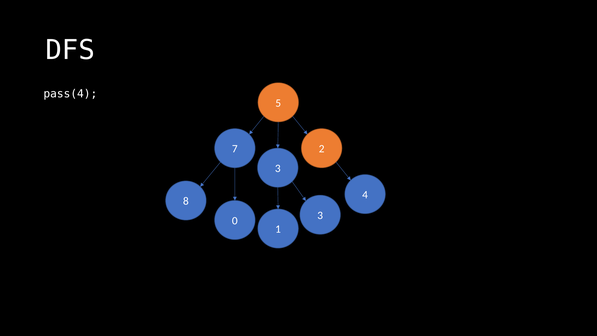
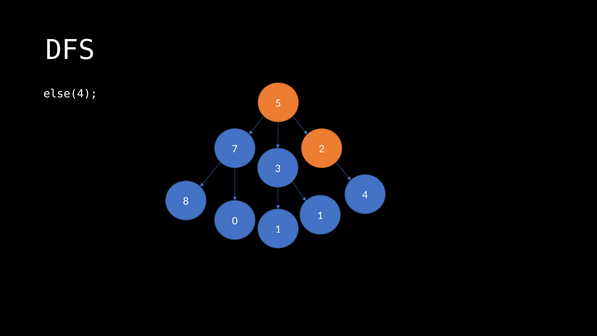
pass(4: pass(4 -> else(4
0 3: 3 -> 1
